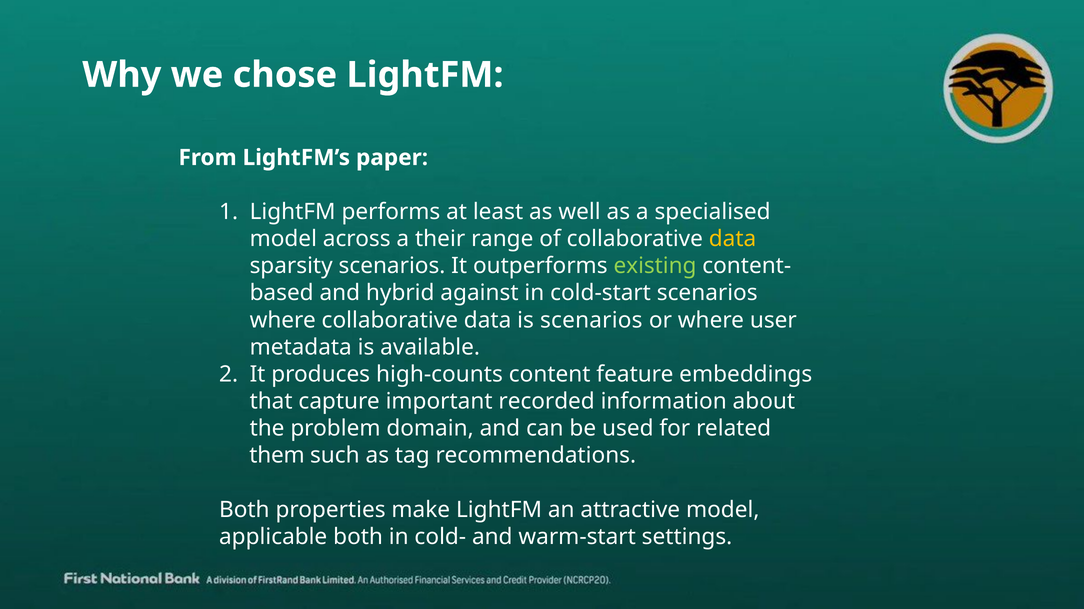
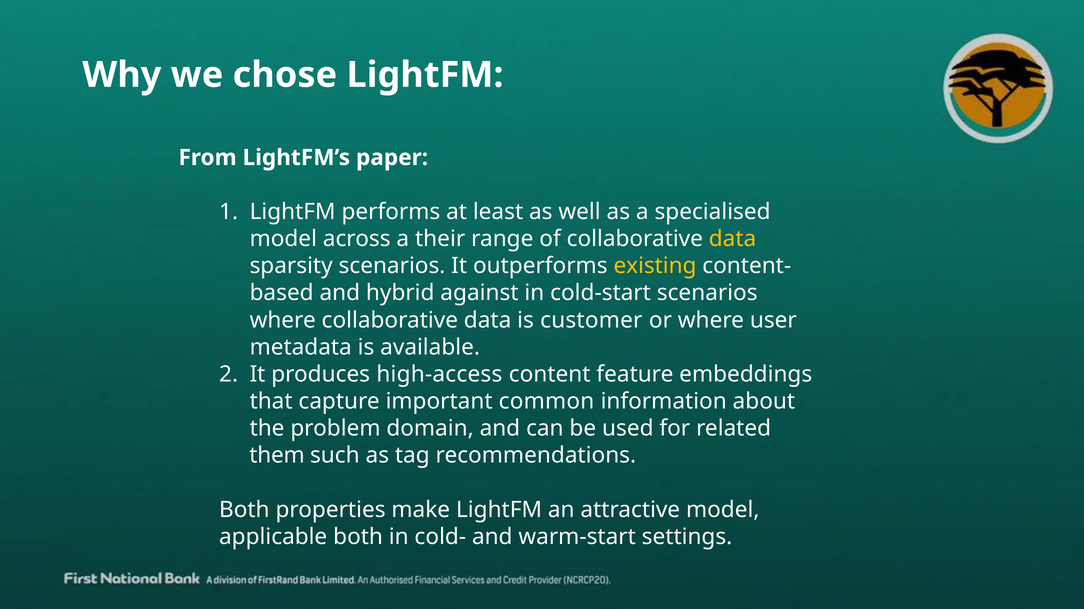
existing colour: light green -> yellow
is scenarios: scenarios -> customer
high-counts: high-counts -> high-access
recorded: recorded -> common
